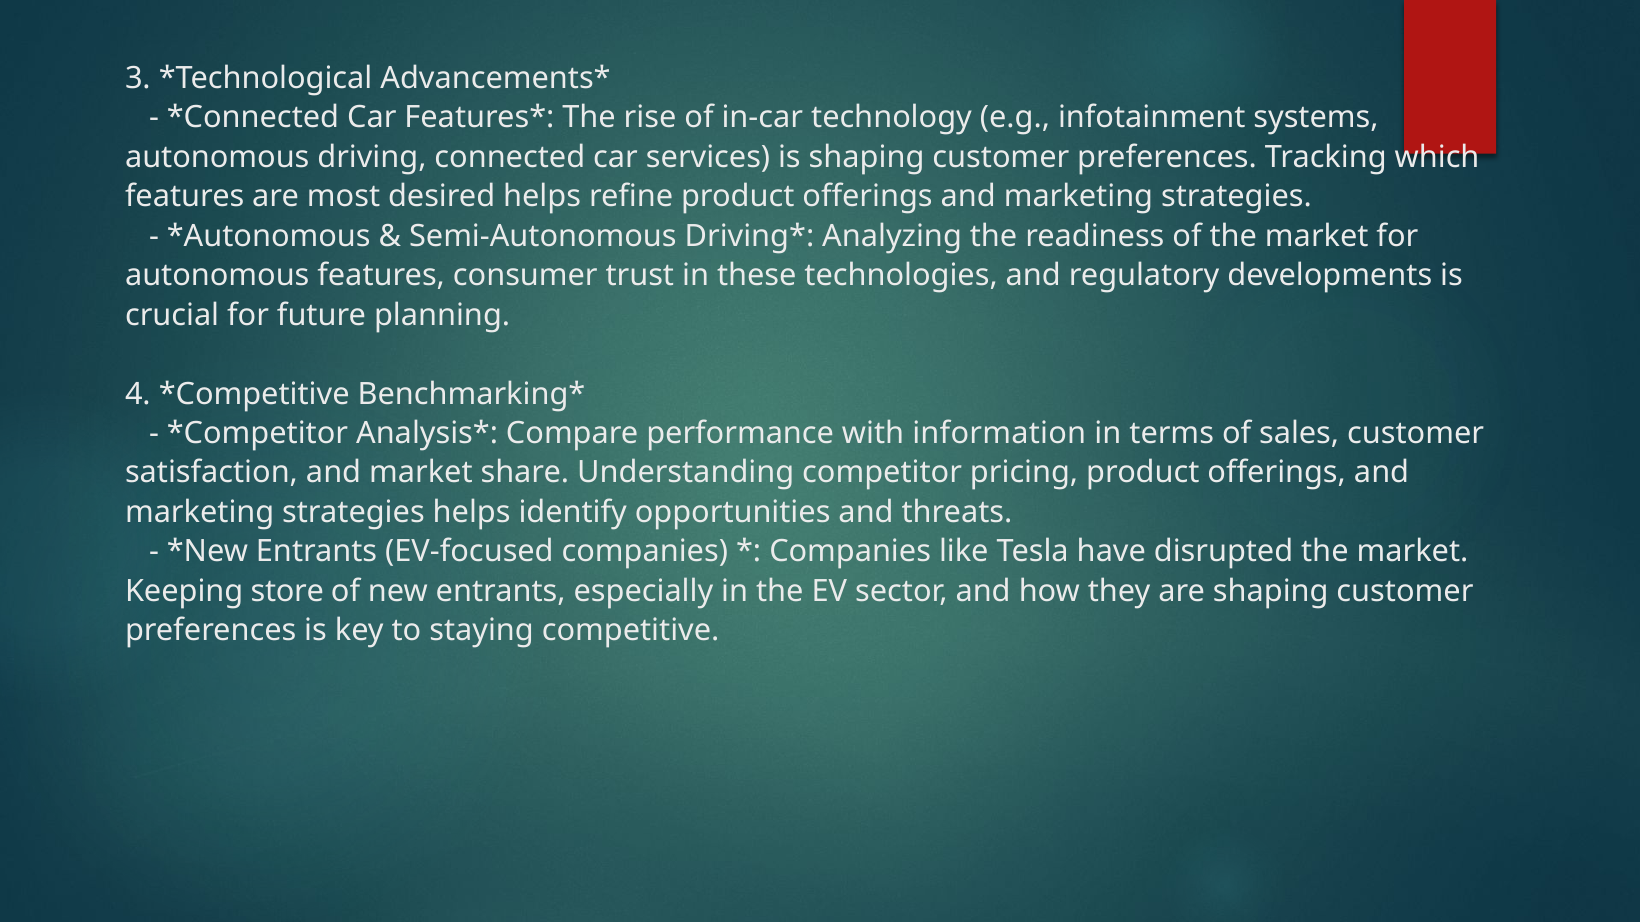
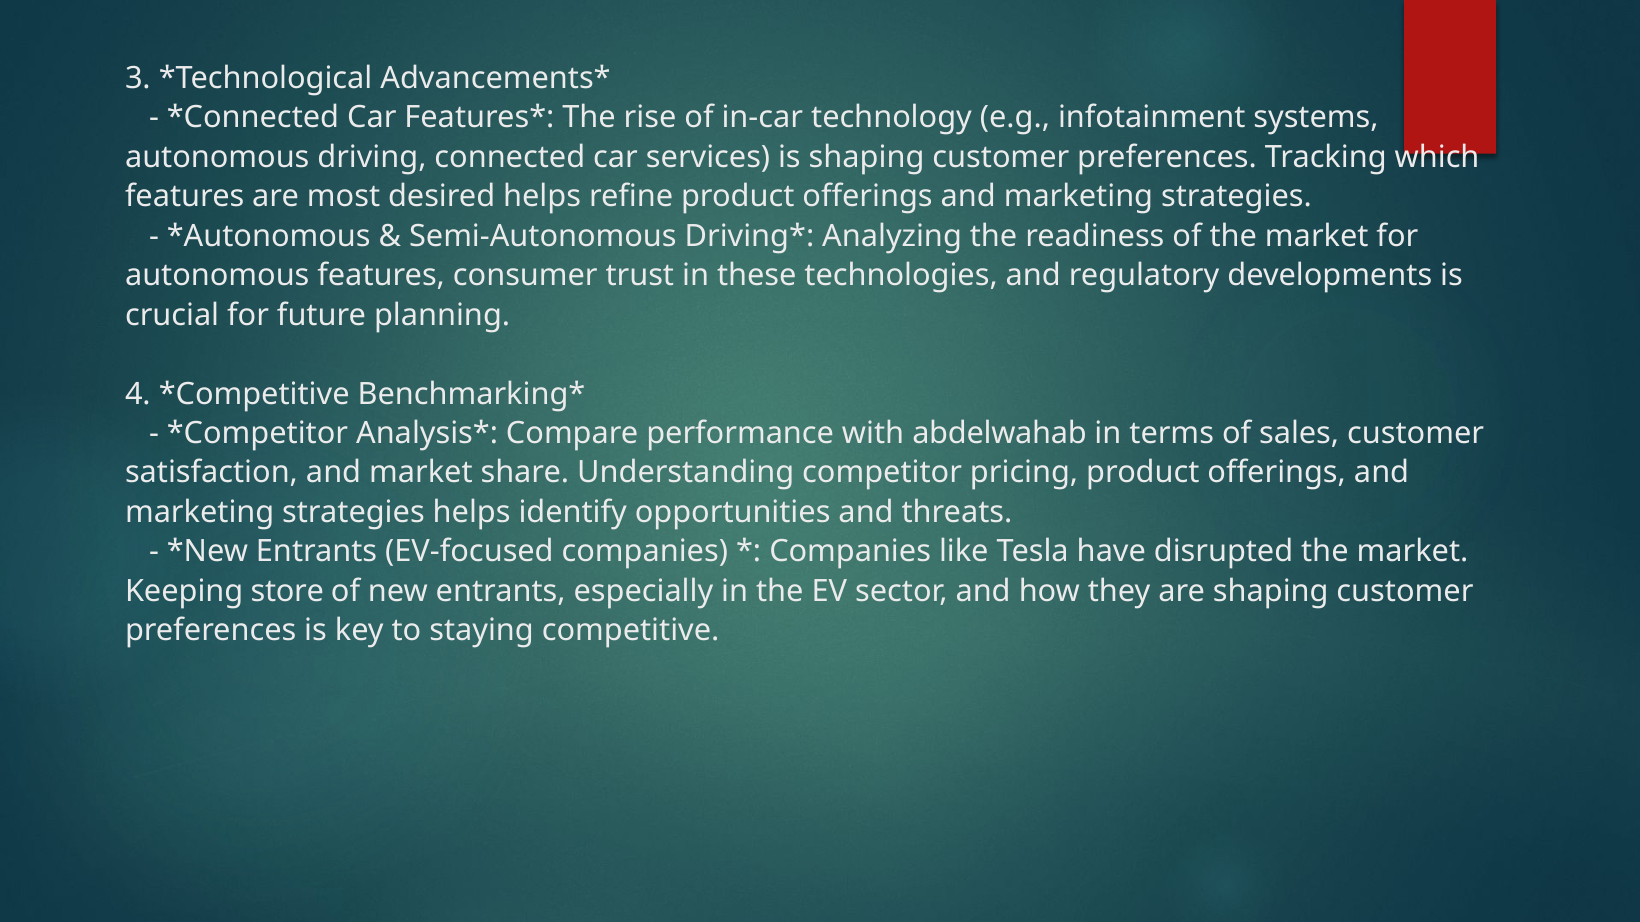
information: information -> abdelwahab
